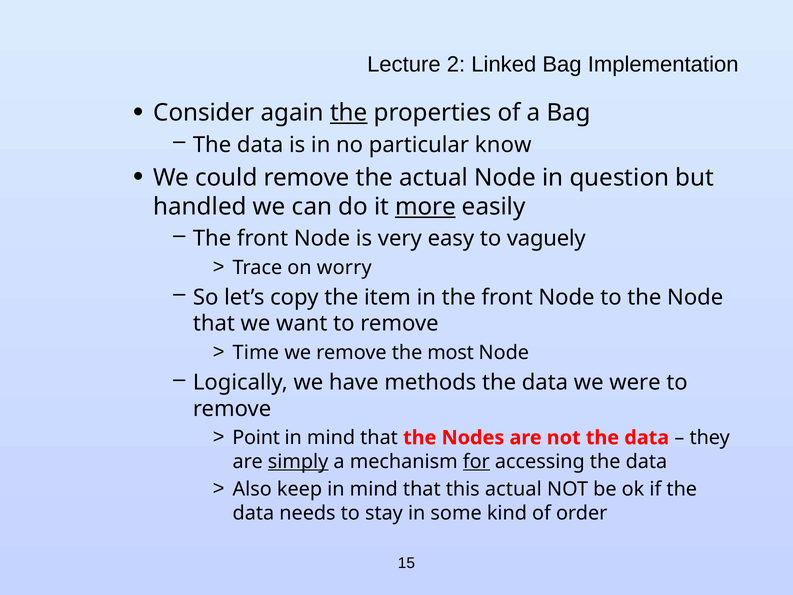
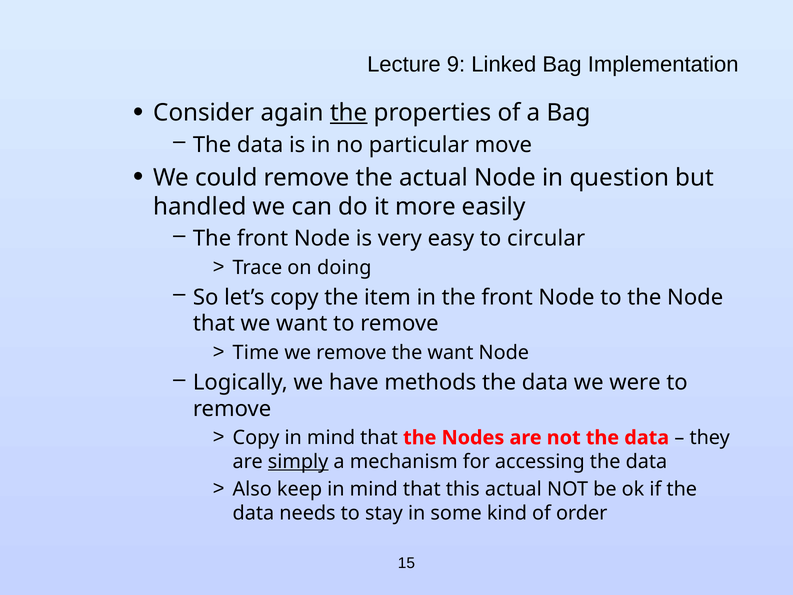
2: 2 -> 9
know: know -> move
more underline: present -> none
vaguely: vaguely -> circular
worry: worry -> doing
the most: most -> want
Point at (256, 438): Point -> Copy
for underline: present -> none
